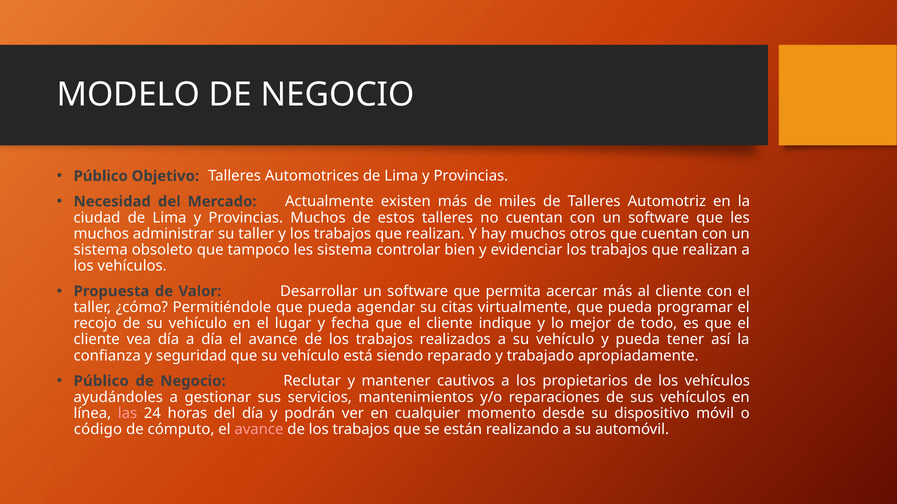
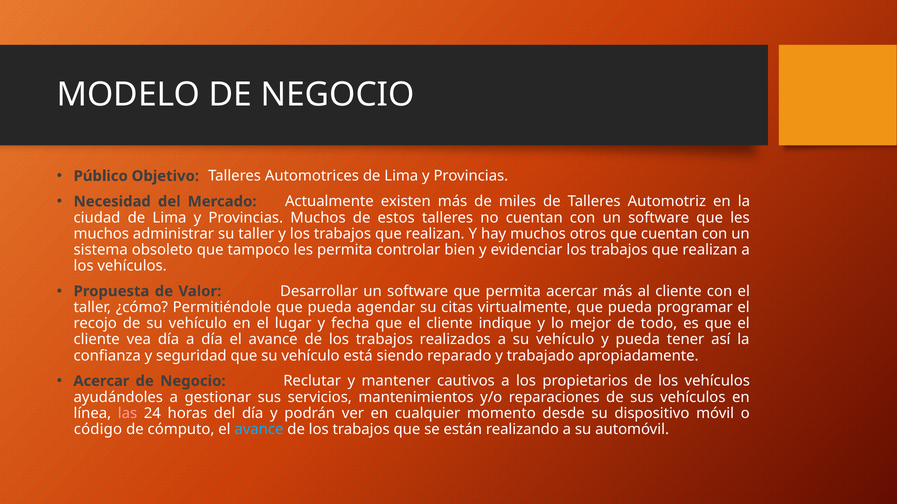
les sistema: sistema -> permita
Público at (101, 381): Público -> Acercar
avance at (259, 430) colour: pink -> light blue
